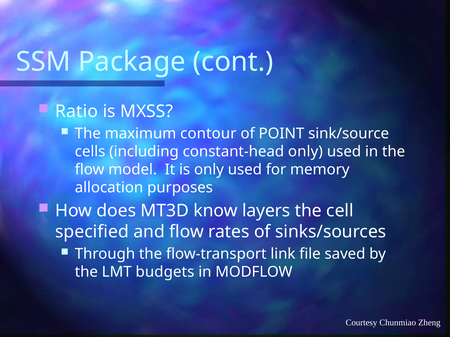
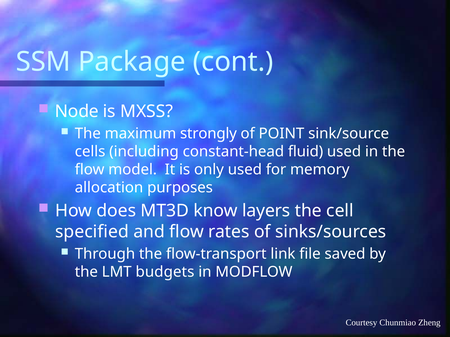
Ratio: Ratio -> Node
contour: contour -> strongly
constant-head only: only -> fluid
